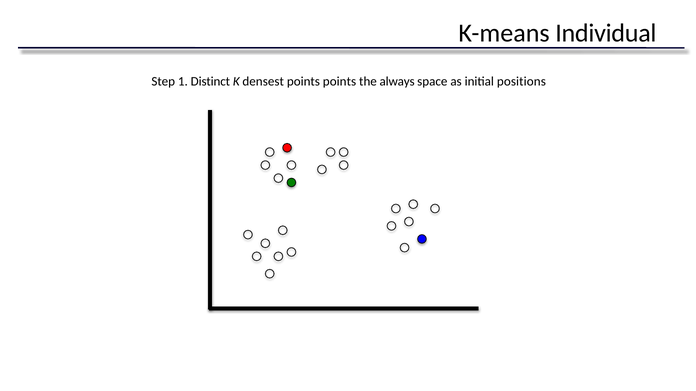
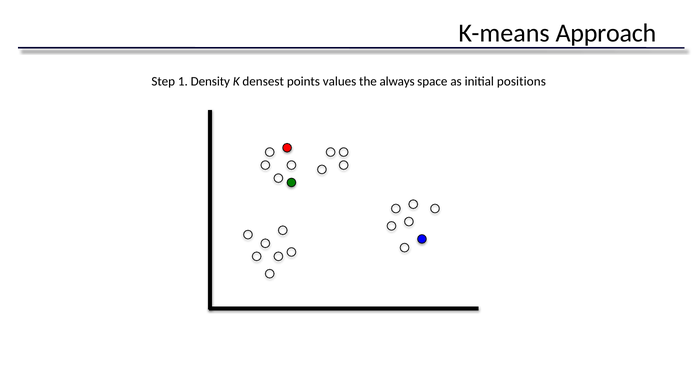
Individual: Individual -> Approach
Distinct: Distinct -> Density
points points: points -> values
